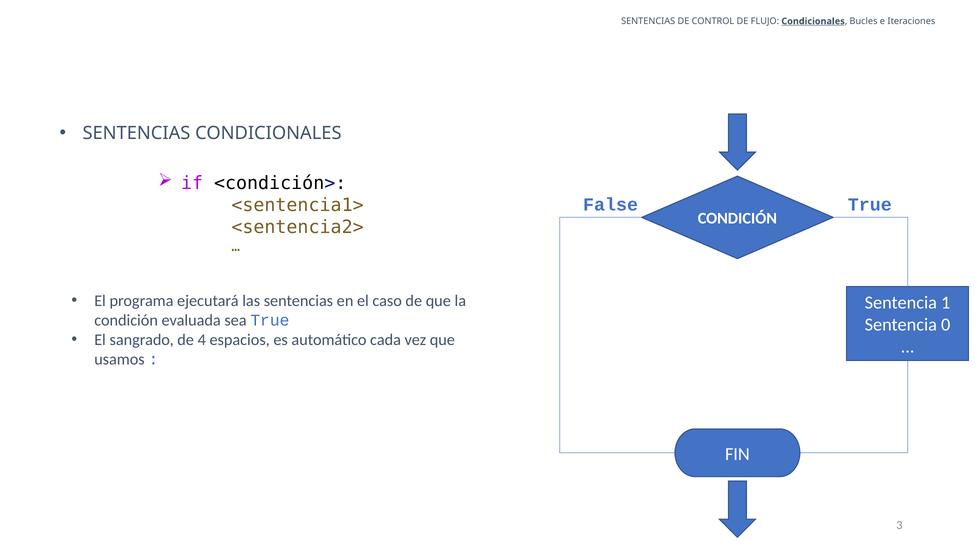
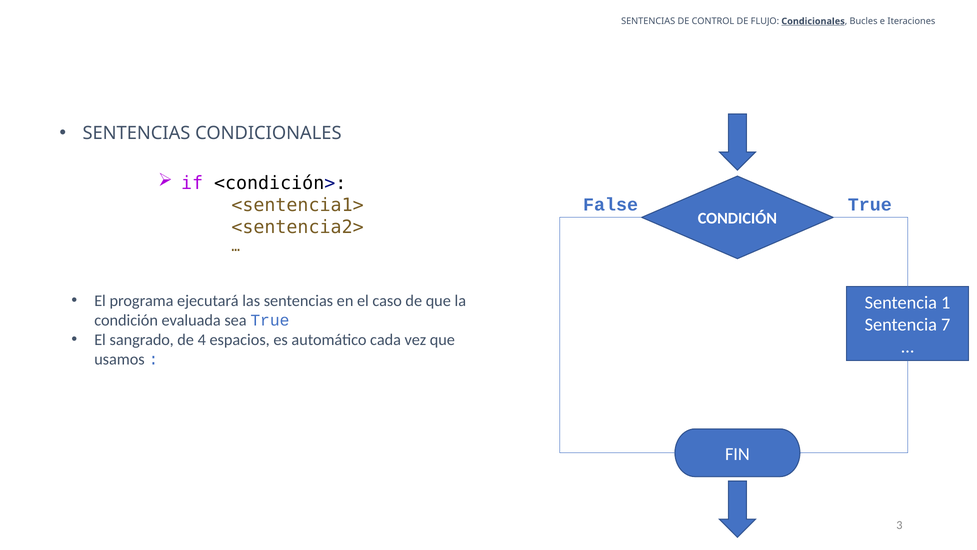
0: 0 -> 7
